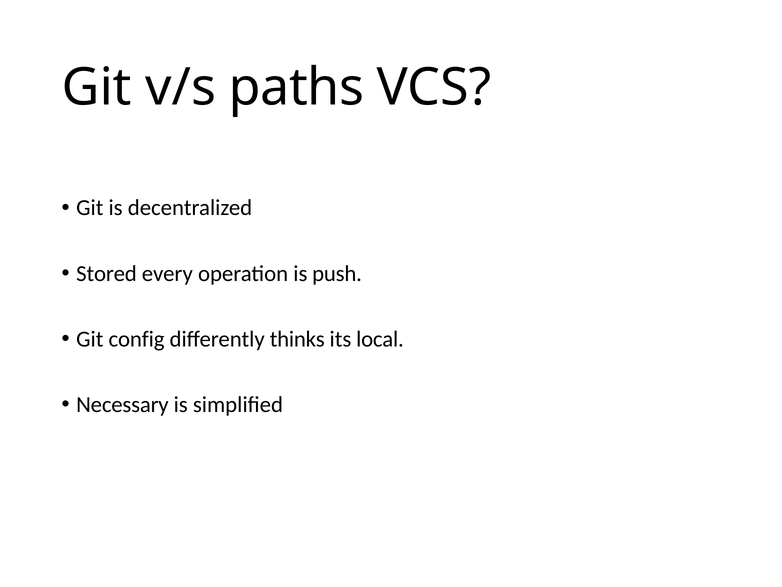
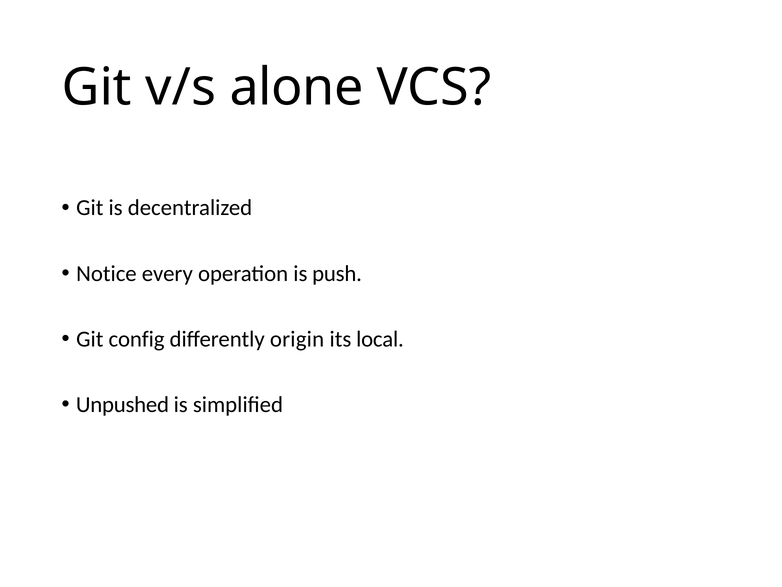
paths: paths -> alone
Stored: Stored -> Notice
thinks: thinks -> origin
Necessary: Necessary -> Unpushed
